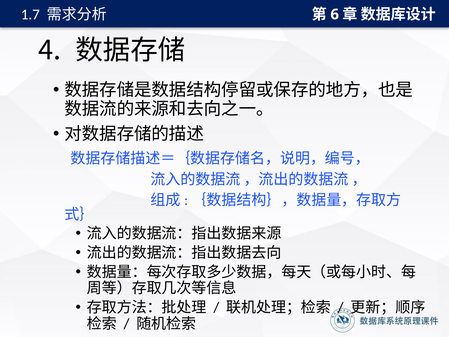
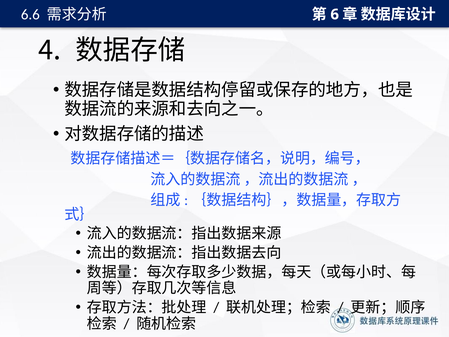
1.7: 1.7 -> 6.6
